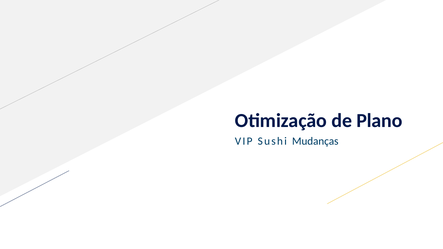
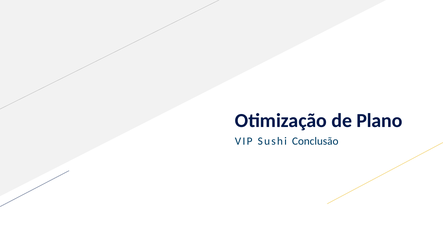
Mudanças: Mudanças -> Conclusão
